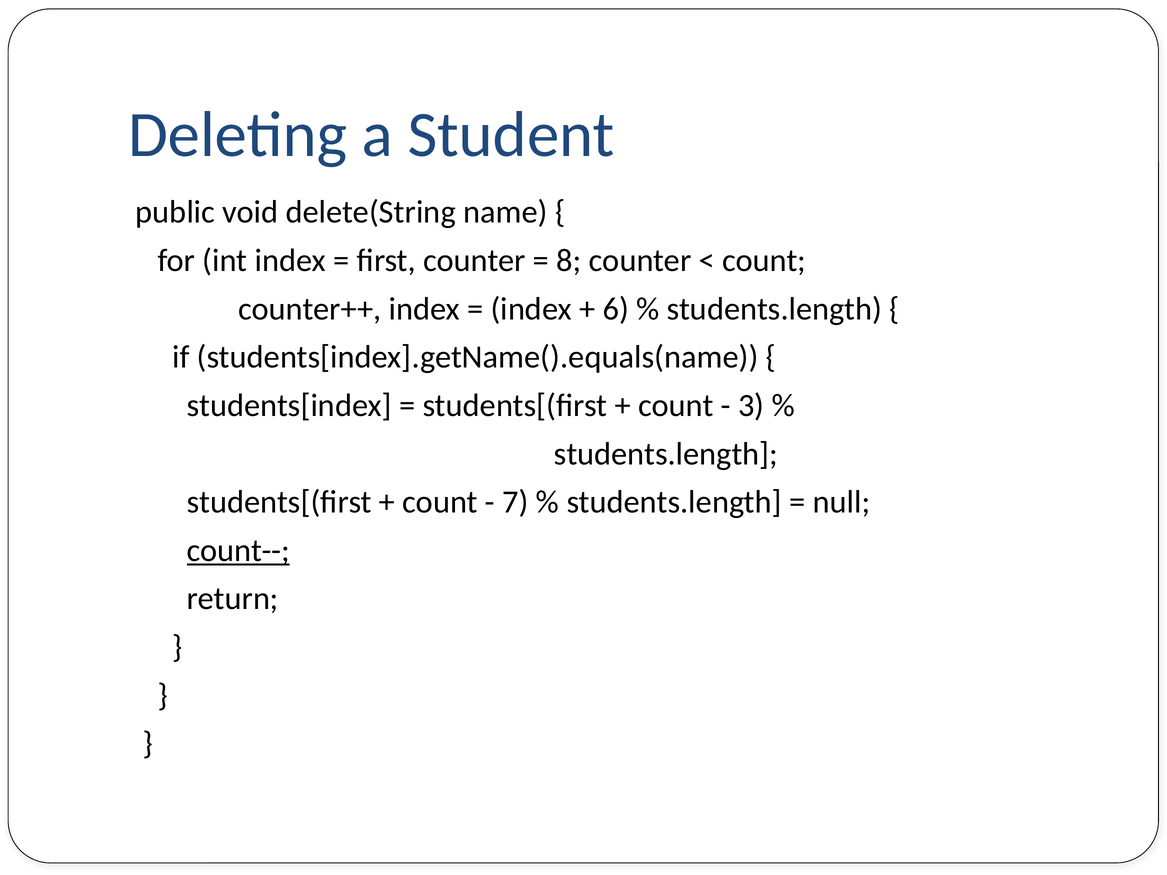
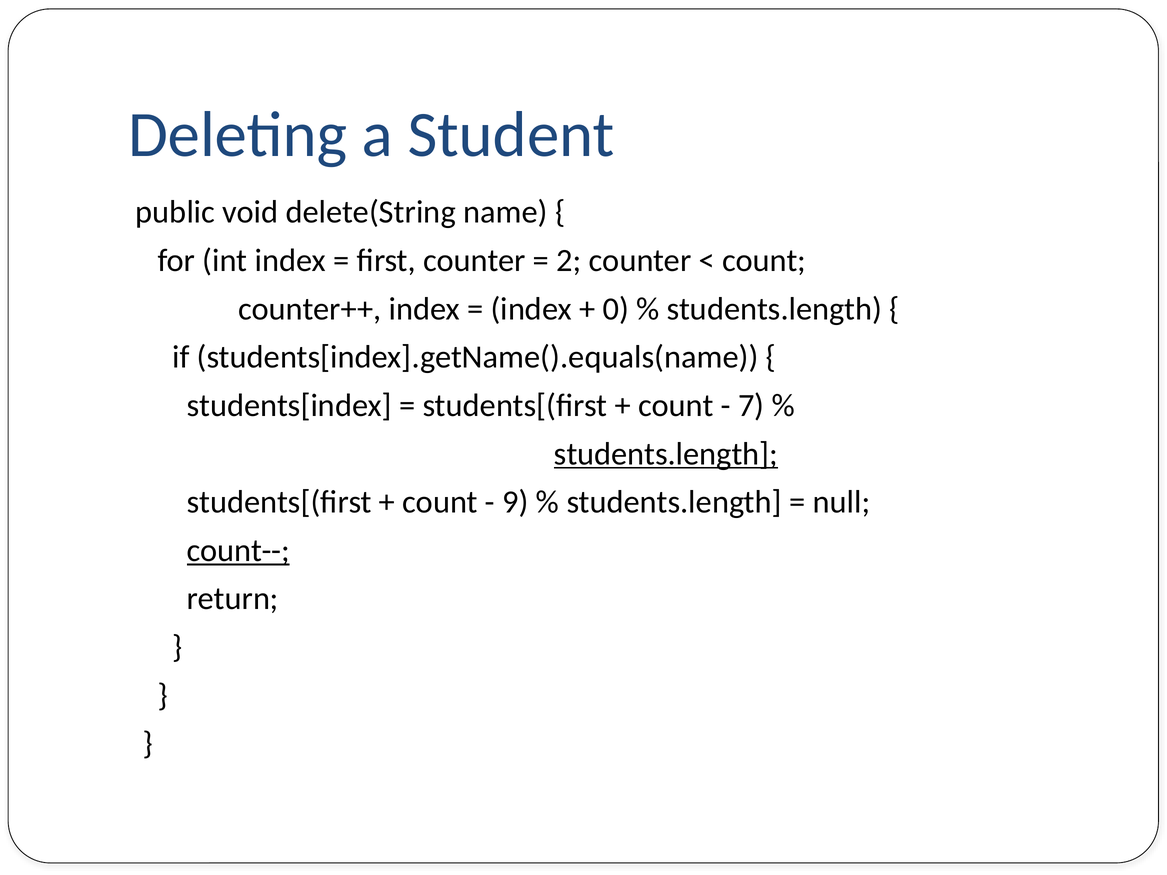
8: 8 -> 2
6: 6 -> 0
3: 3 -> 7
students.length at (666, 454) underline: none -> present
7: 7 -> 9
